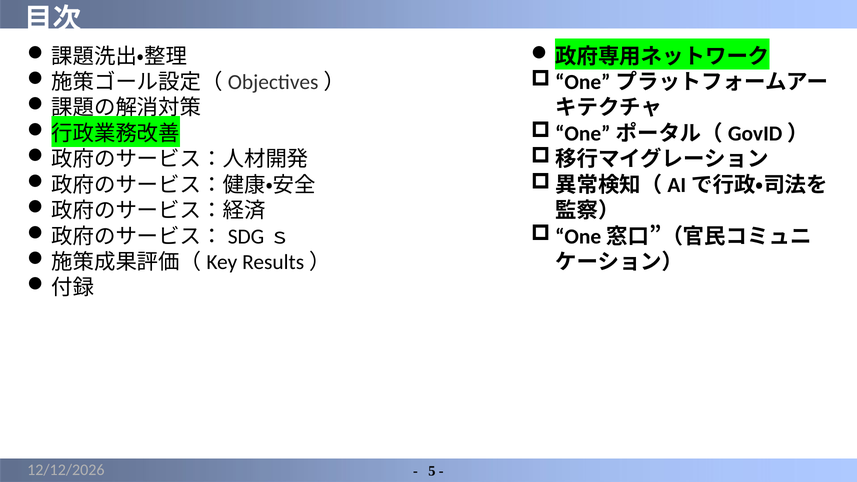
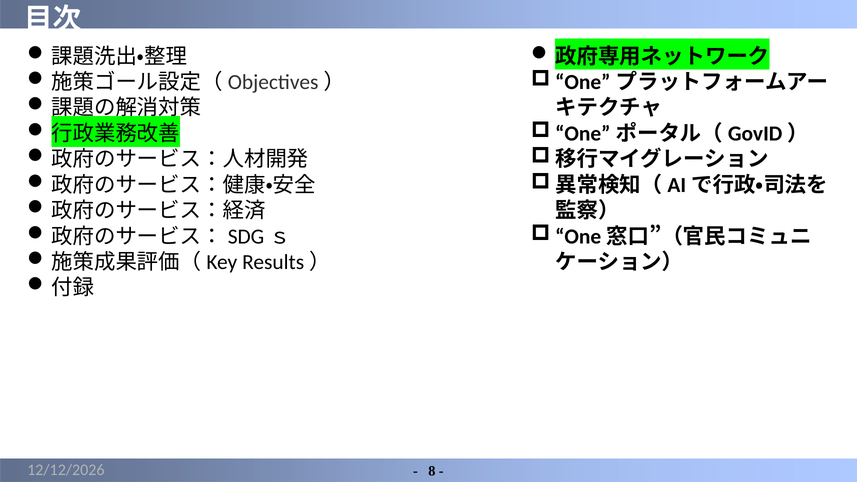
5: 5 -> 8
